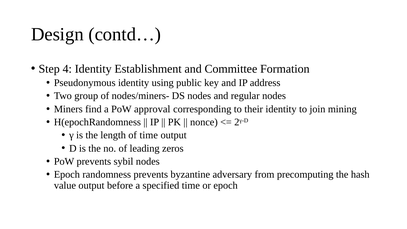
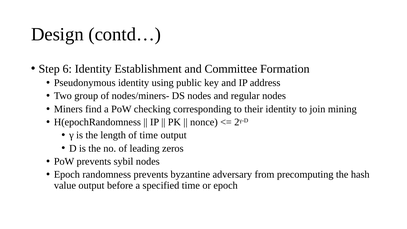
4: 4 -> 6
approval: approval -> checking
